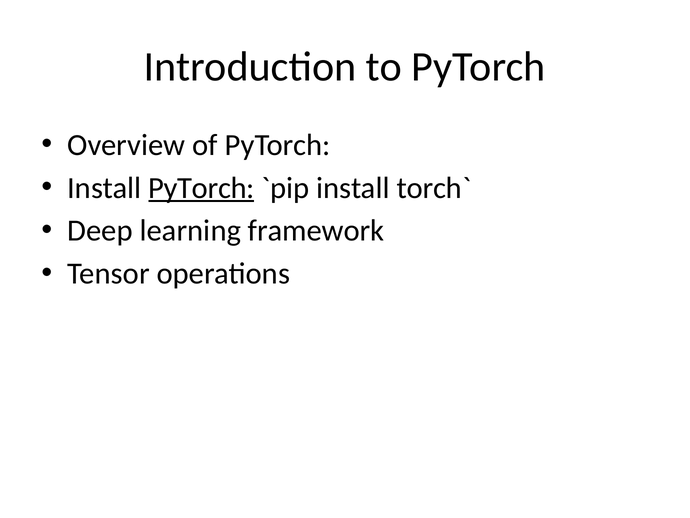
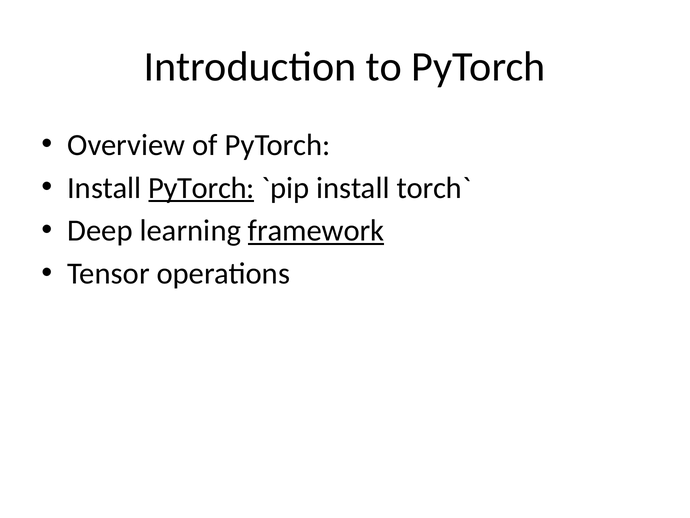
framework underline: none -> present
